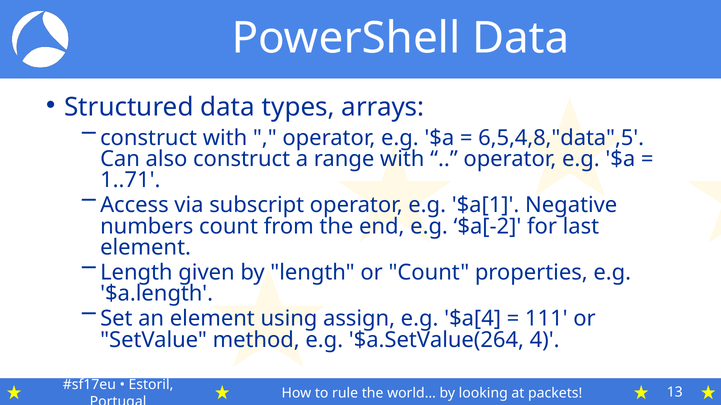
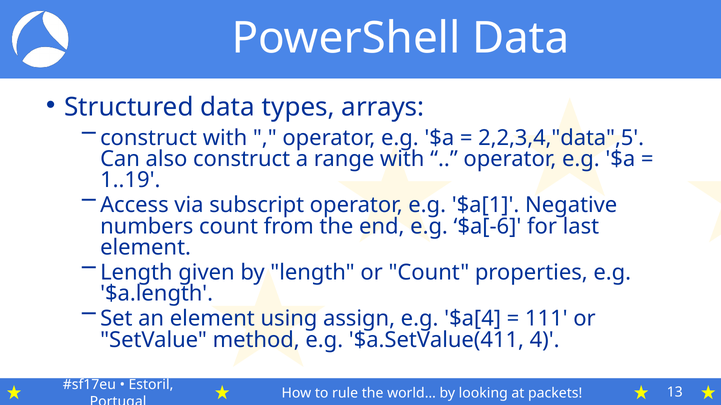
6,5,4,8,"data",5: 6,5,4,8,"data",5 -> 2,2,3,4,"data",5
1..71: 1..71 -> 1..19
$a[-2: $a[-2 -> $a[-6
$a.SetValue(264: $a.SetValue(264 -> $a.SetValue(411
